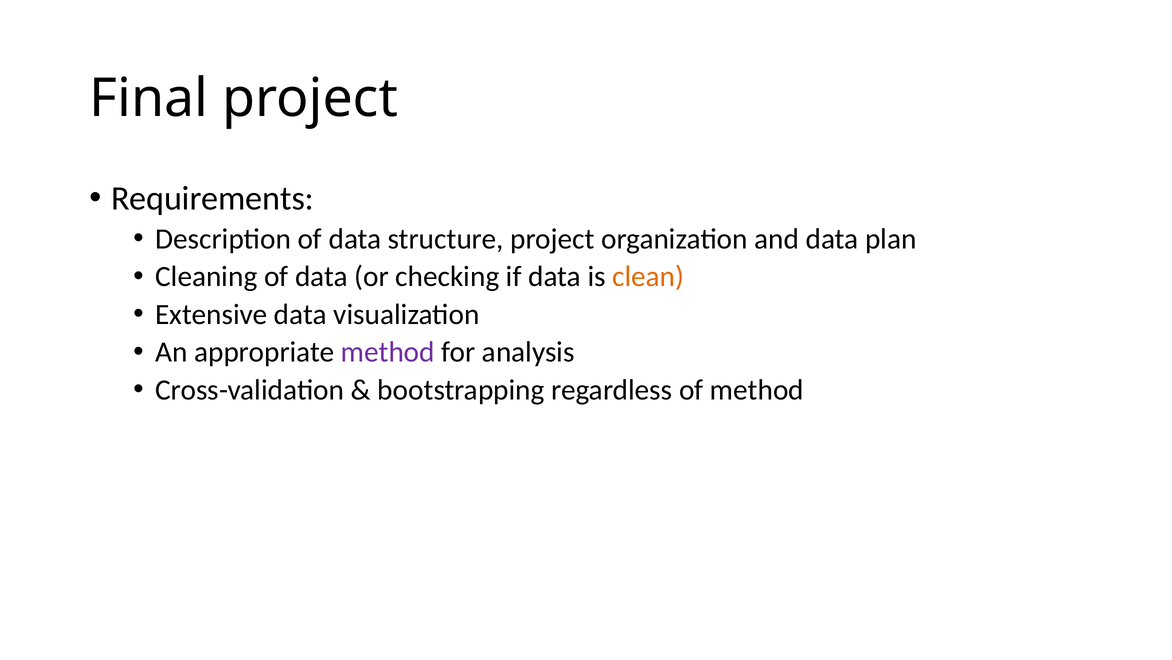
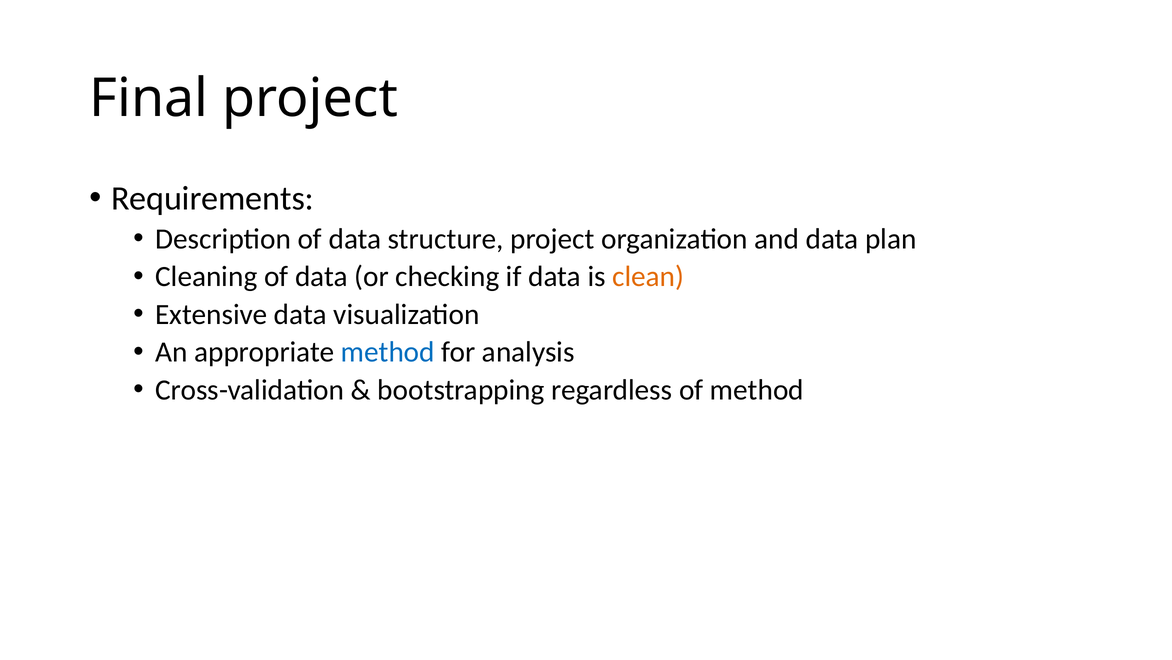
method at (388, 352) colour: purple -> blue
